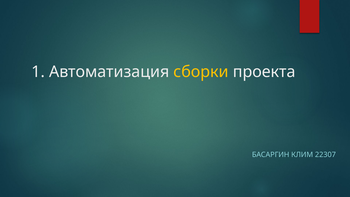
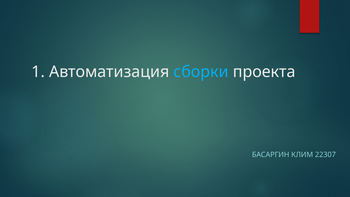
сборки colour: yellow -> light blue
